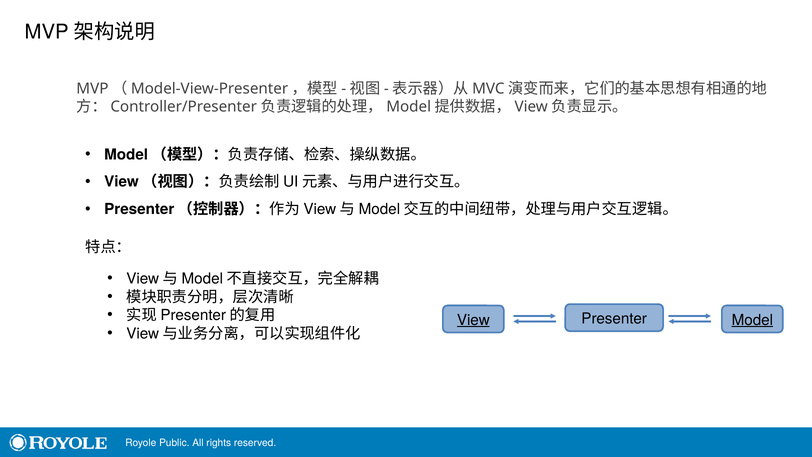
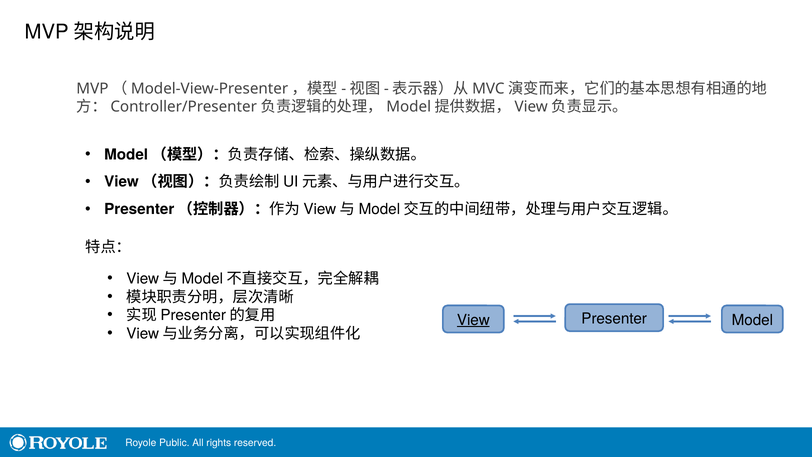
Model underline: present -> none
